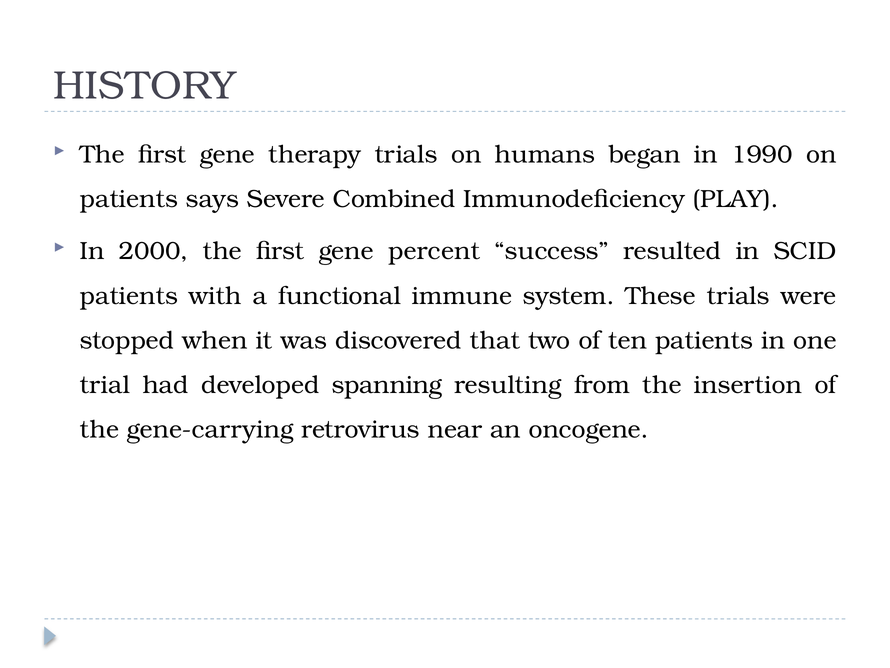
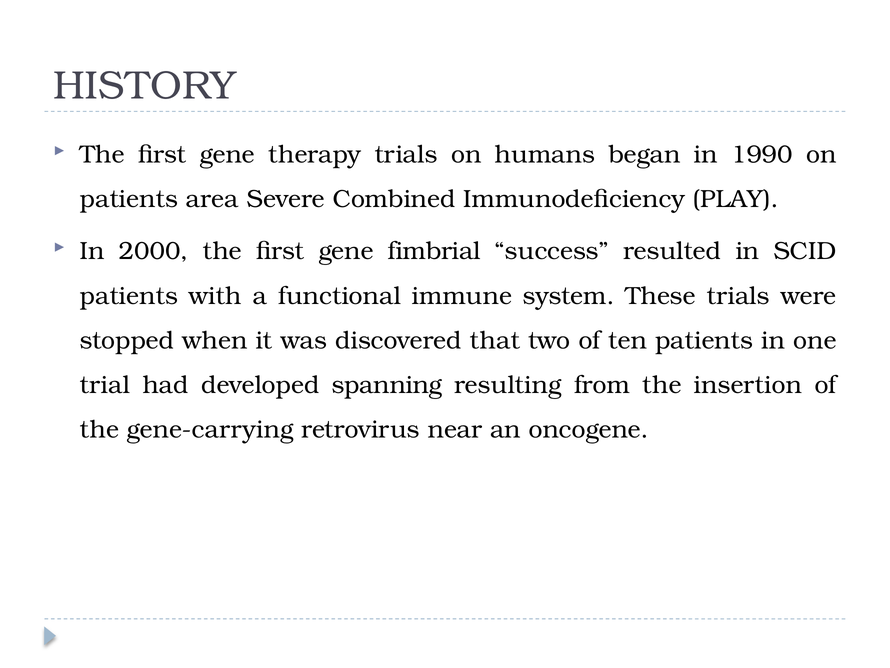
says: says -> area
percent: percent -> fimbrial
